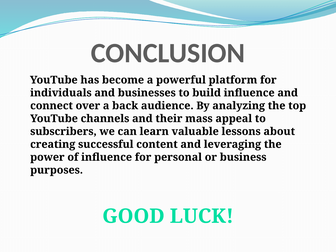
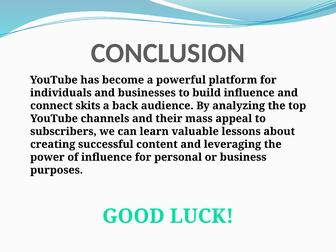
over: over -> skits
